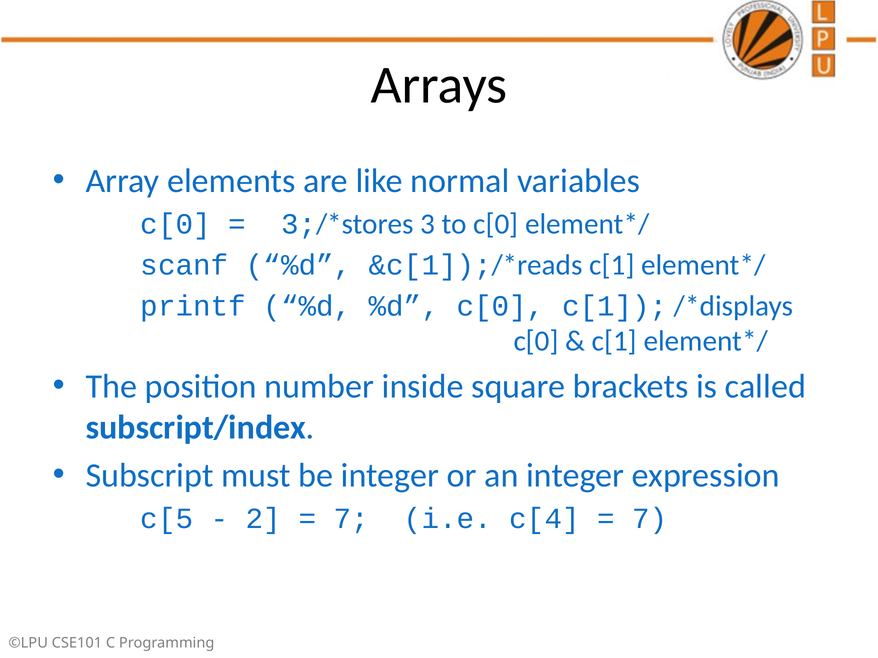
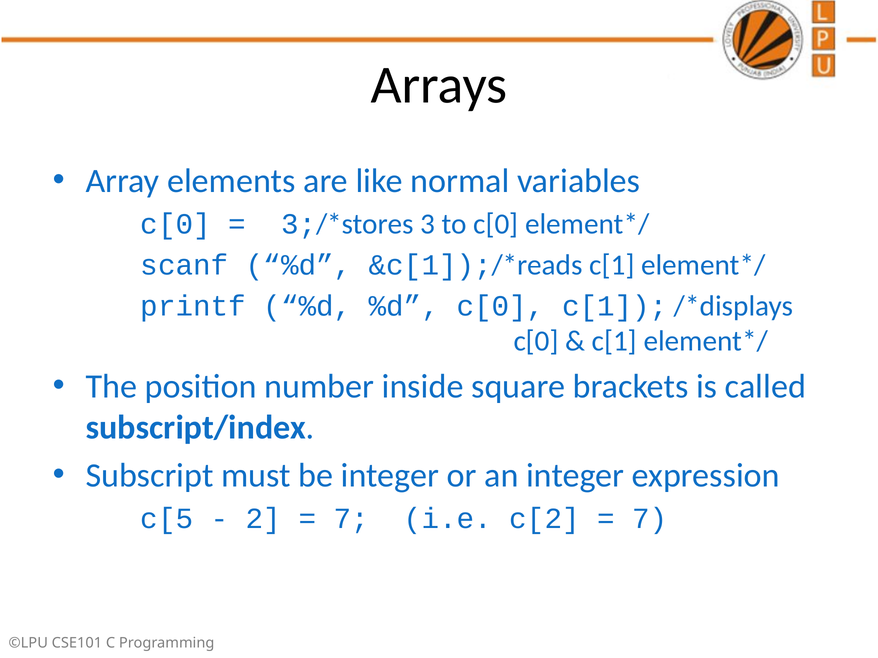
c[4: c[4 -> c[2
